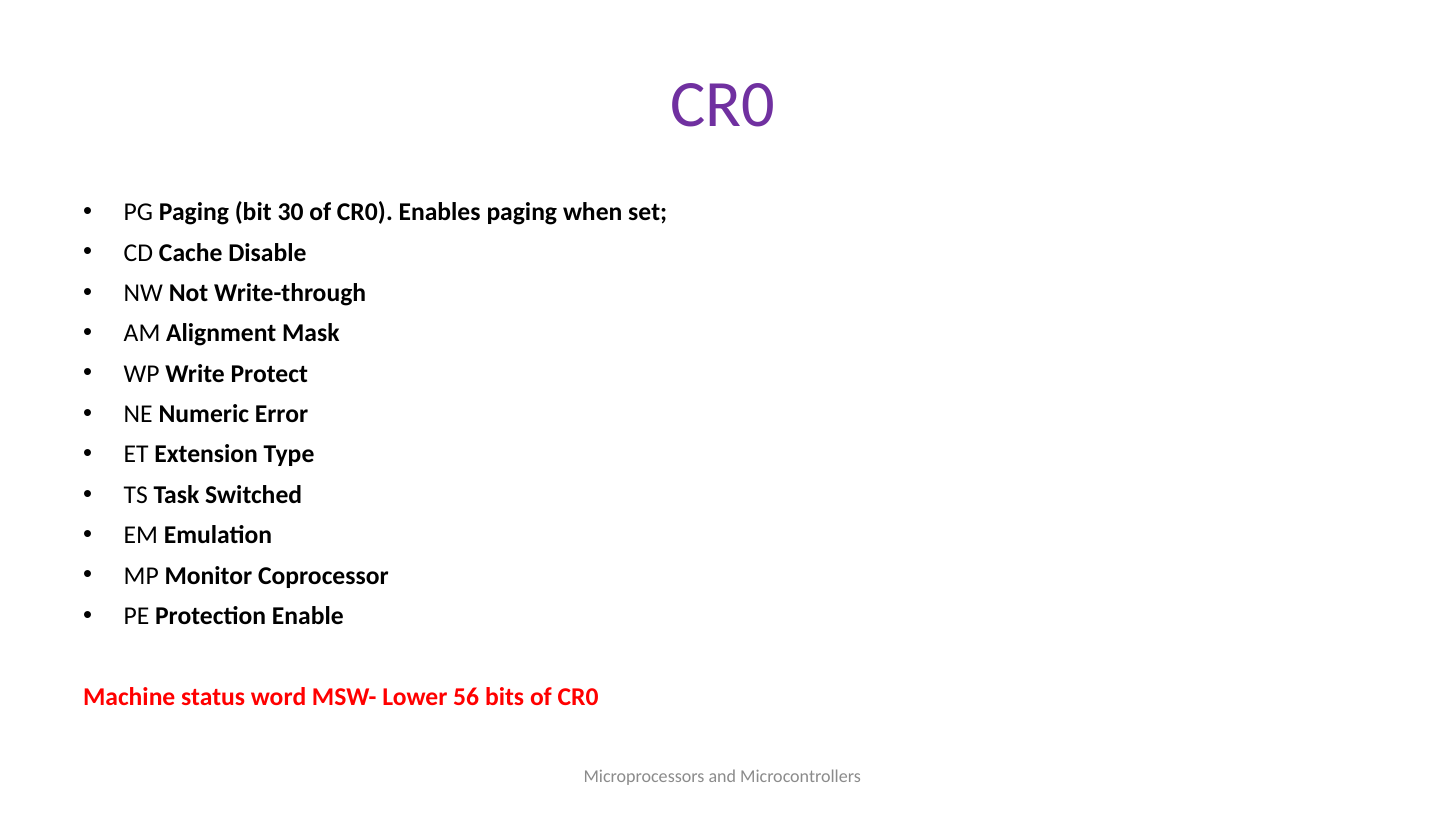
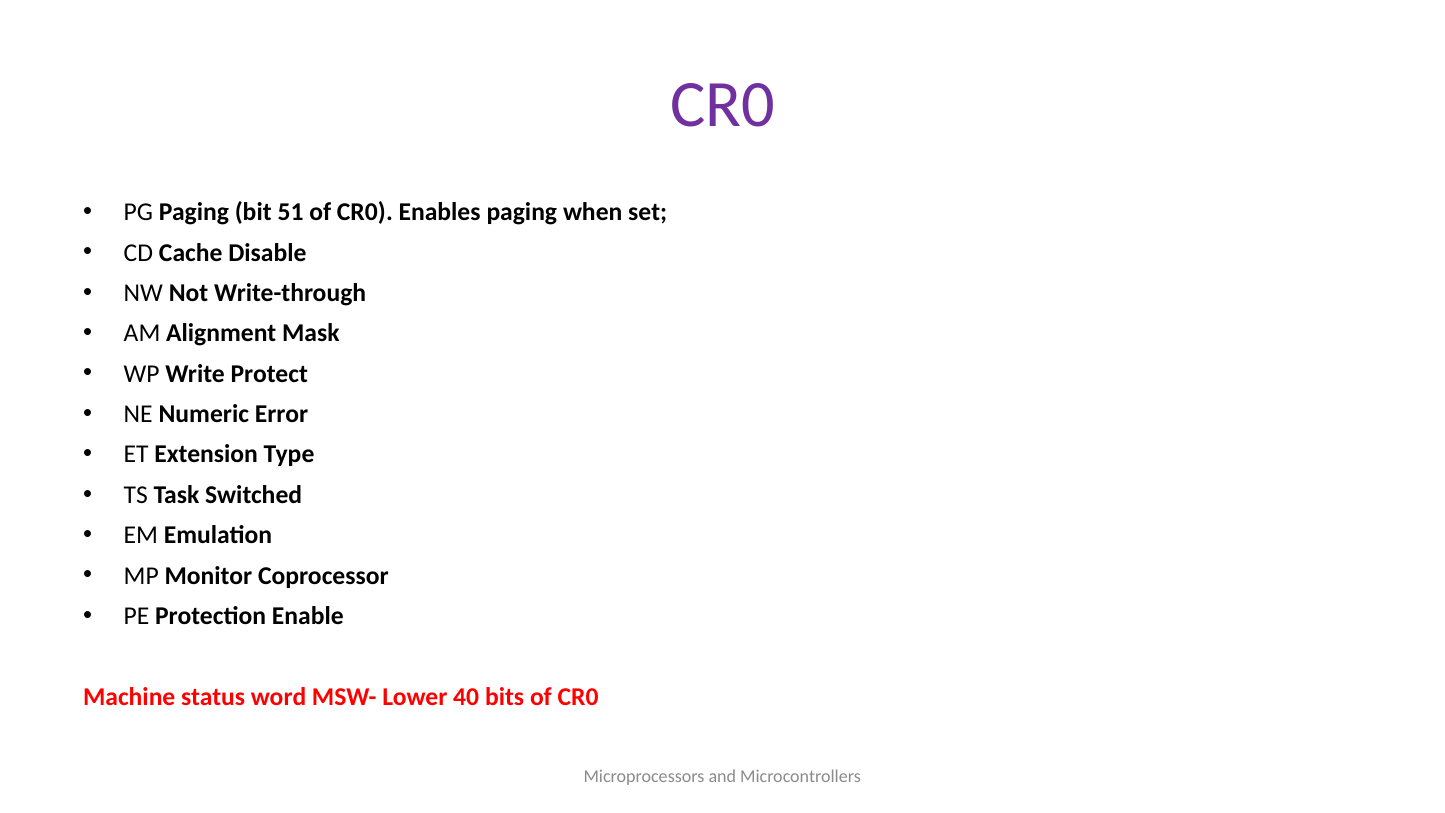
30: 30 -> 51
56: 56 -> 40
